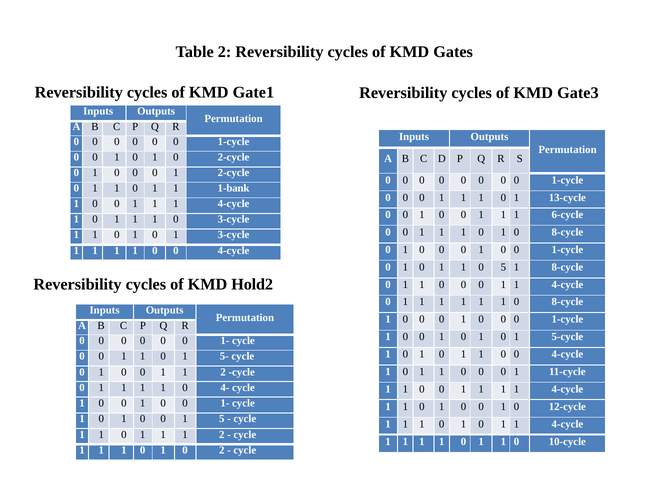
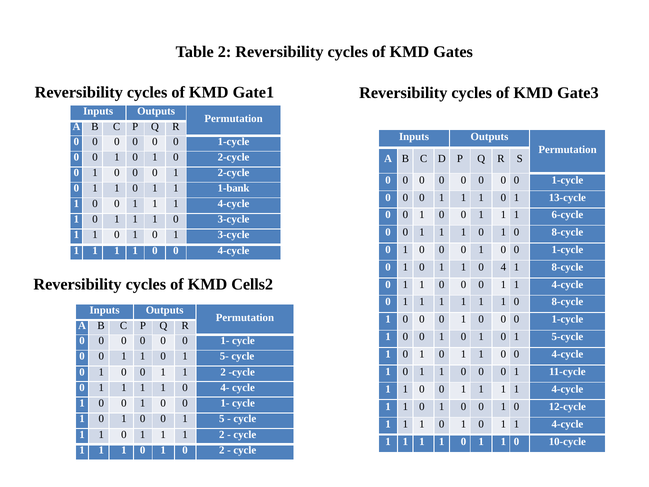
0 5: 5 -> 4
Hold2: Hold2 -> Cells2
